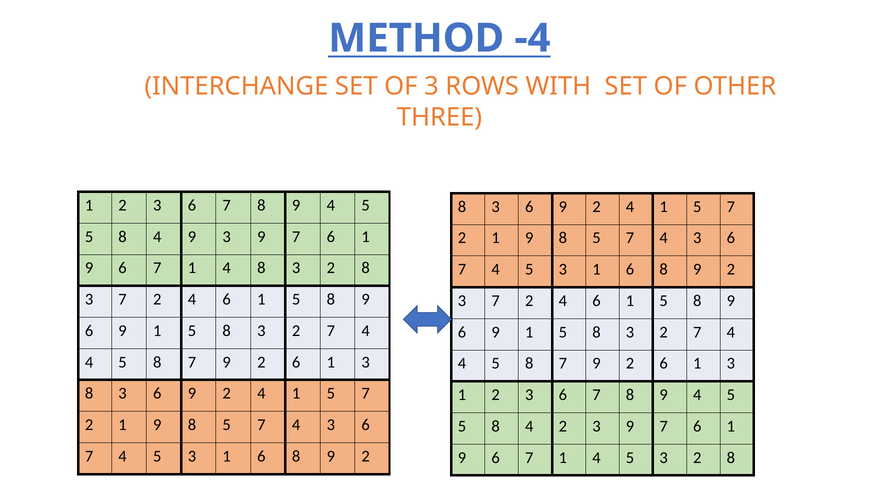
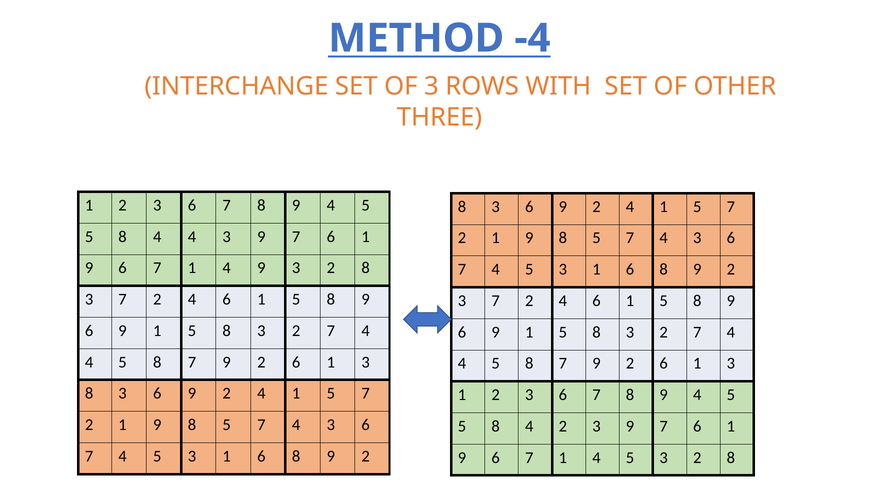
8 4 9: 9 -> 4
4 8: 8 -> 9
